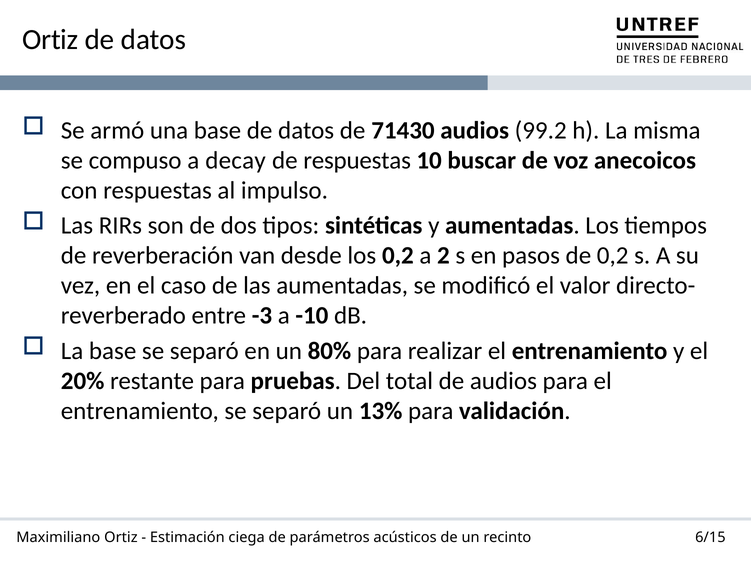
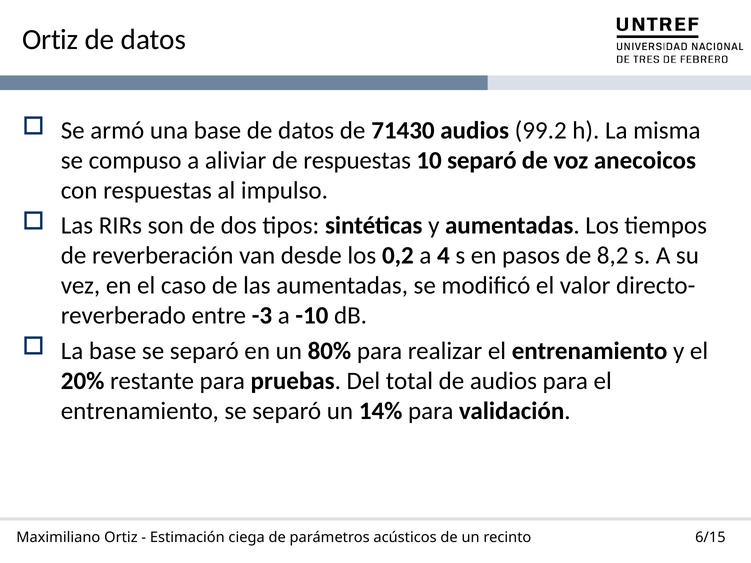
decay: decay -> aliviar
10 buscar: buscar -> separó
2: 2 -> 4
de 0,2: 0,2 -> 8,2
13%: 13% -> 14%
